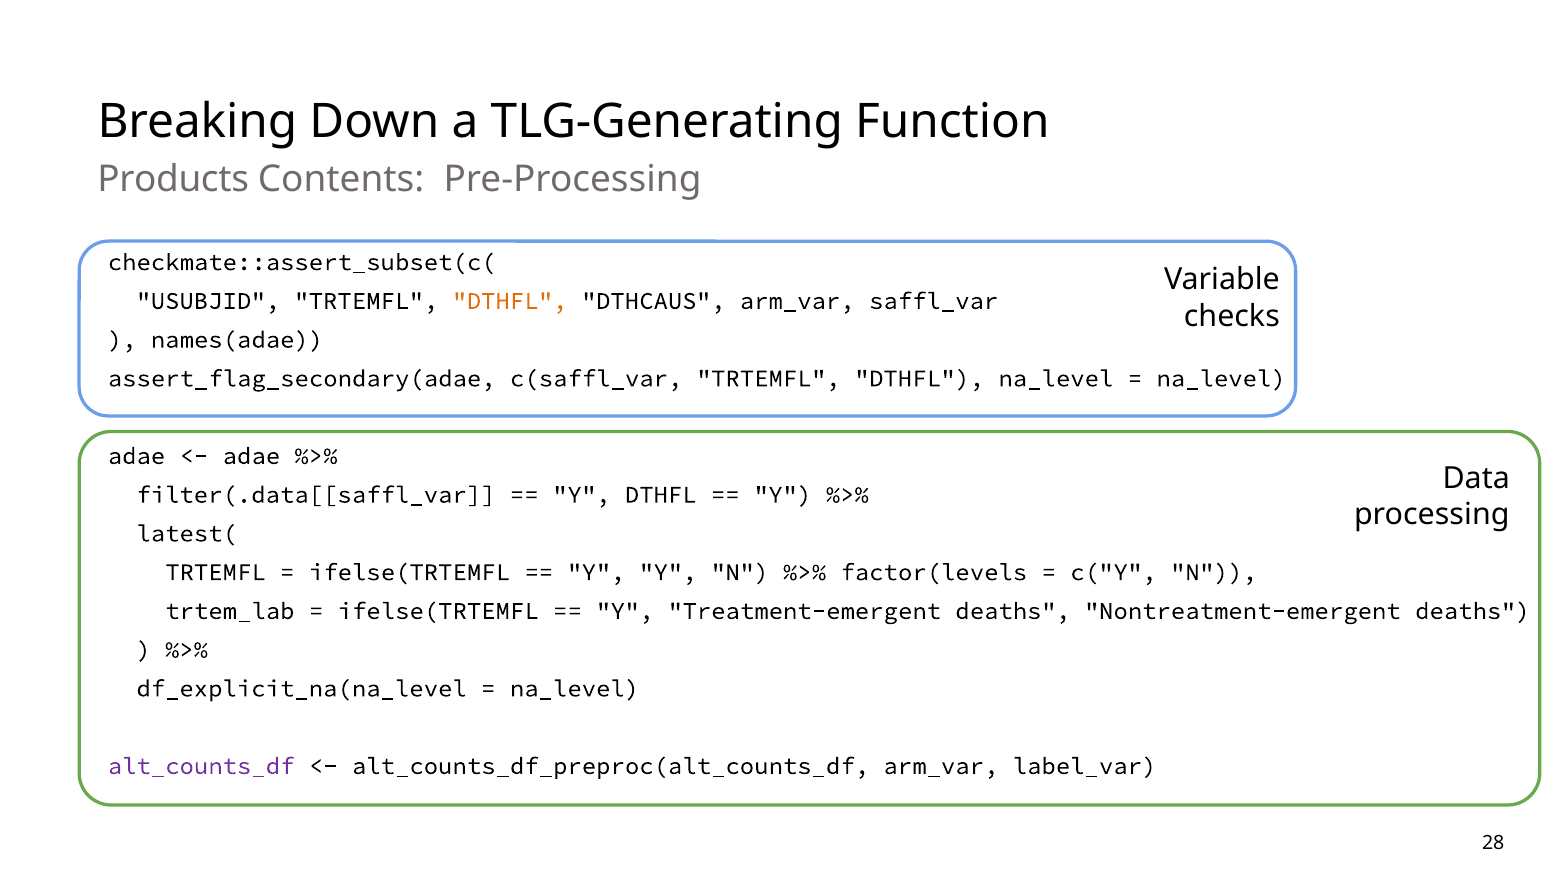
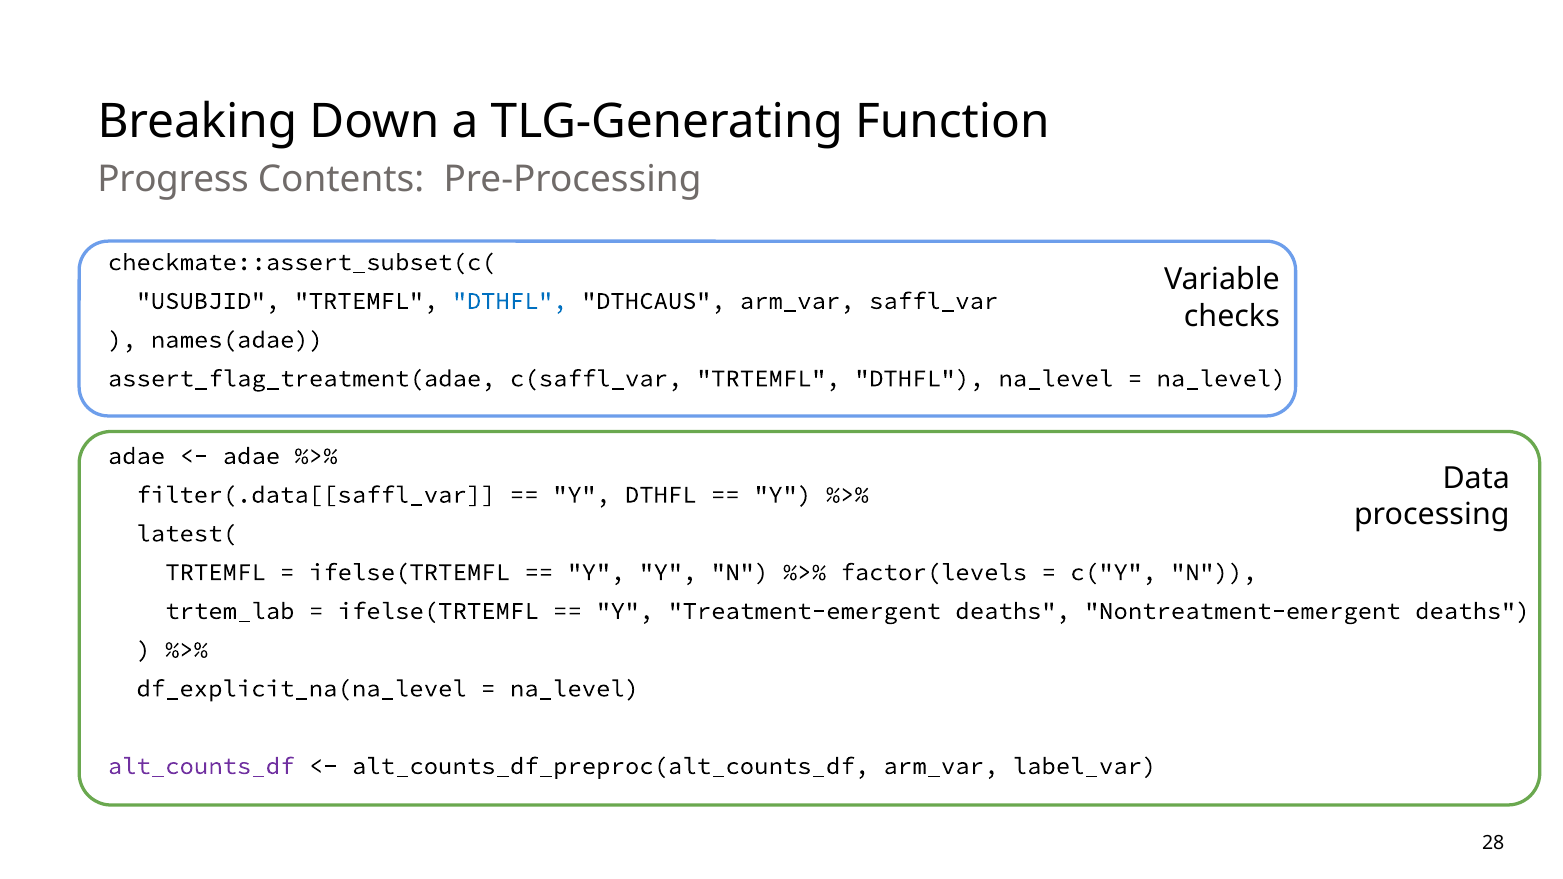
Products: Products -> Progress
DTHFL at (510, 301) colour: orange -> blue
assert_flag_secondary(adae: assert_flag_secondary(adae -> assert_flag_treatment(adae
